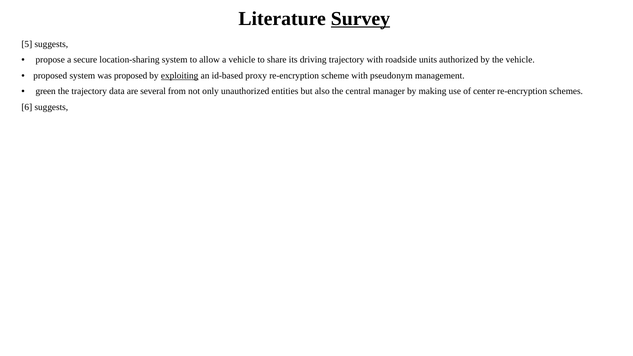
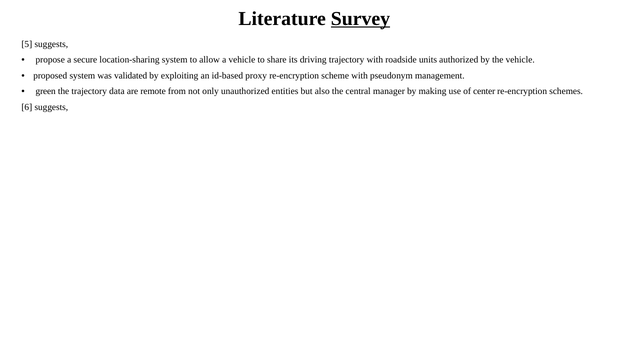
was proposed: proposed -> validated
exploiting underline: present -> none
several: several -> remote
